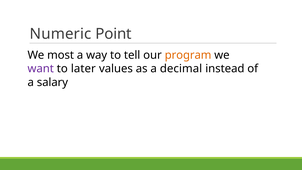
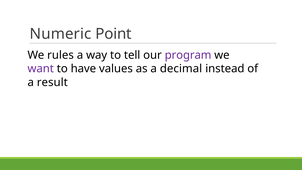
most: most -> rules
program colour: orange -> purple
later: later -> have
salary: salary -> result
